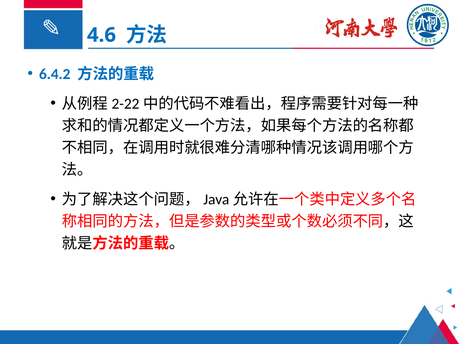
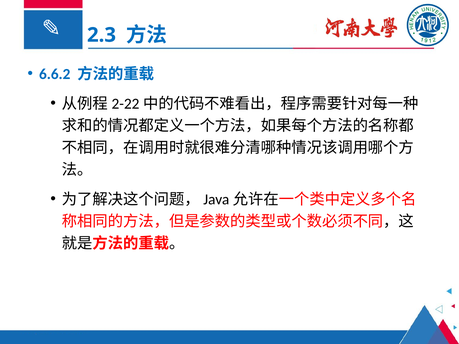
4.6: 4.6 -> 2.3
6.4.2: 6.4.2 -> 6.6.2
